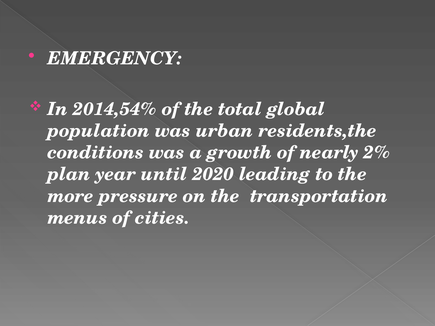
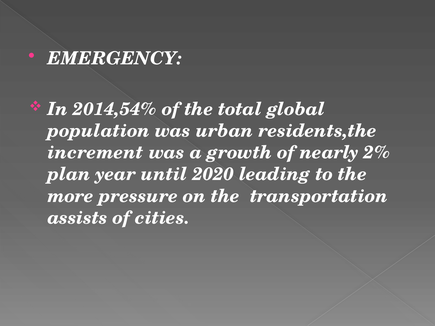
conditions: conditions -> increment
menus: menus -> assists
